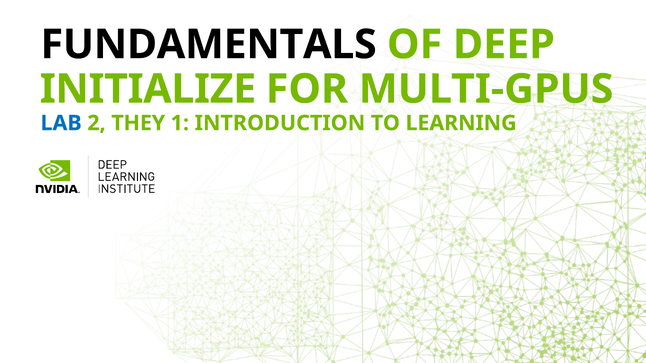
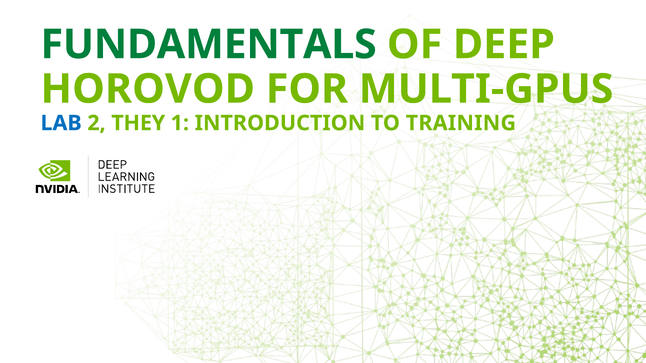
FUNDAMENTALS colour: black -> green
INITIALIZE: INITIALIZE -> HOROVOD
LEARNING: LEARNING -> TRAINING
